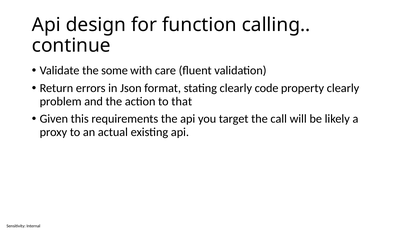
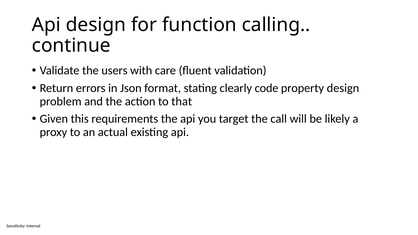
some: some -> users
property clearly: clearly -> design
